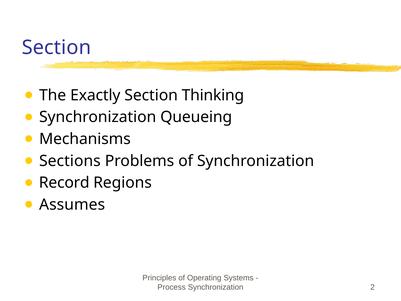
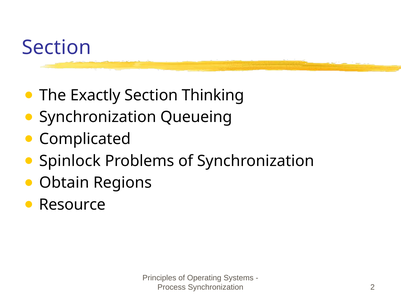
Mechanisms: Mechanisms -> Complicated
Sections: Sections -> Spinlock
Record: Record -> Obtain
Assumes: Assumes -> Resource
